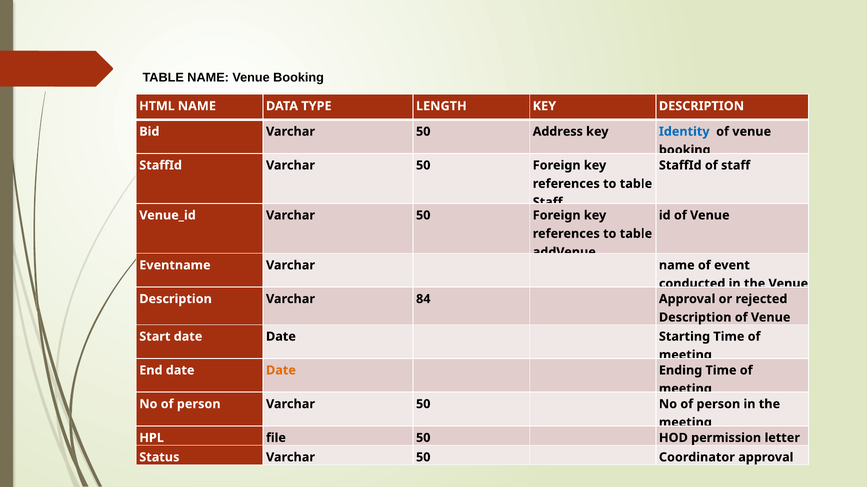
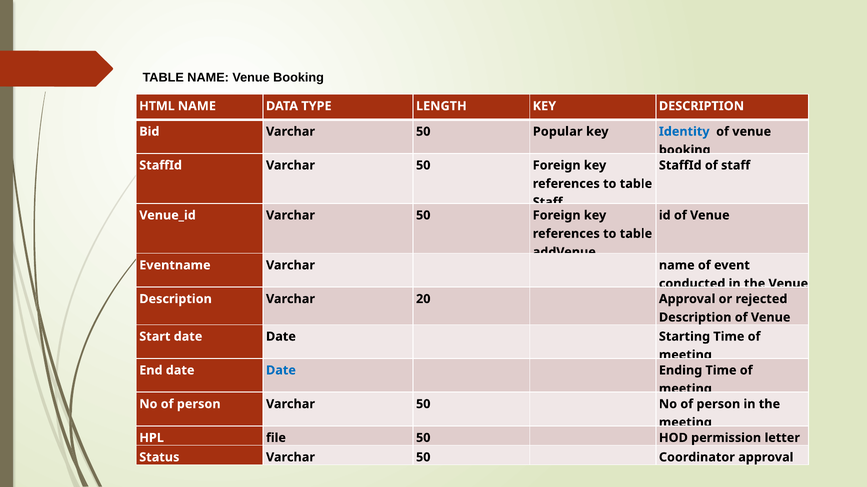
Address: Address -> Popular
84: 84 -> 20
Date at (281, 371) colour: orange -> blue
